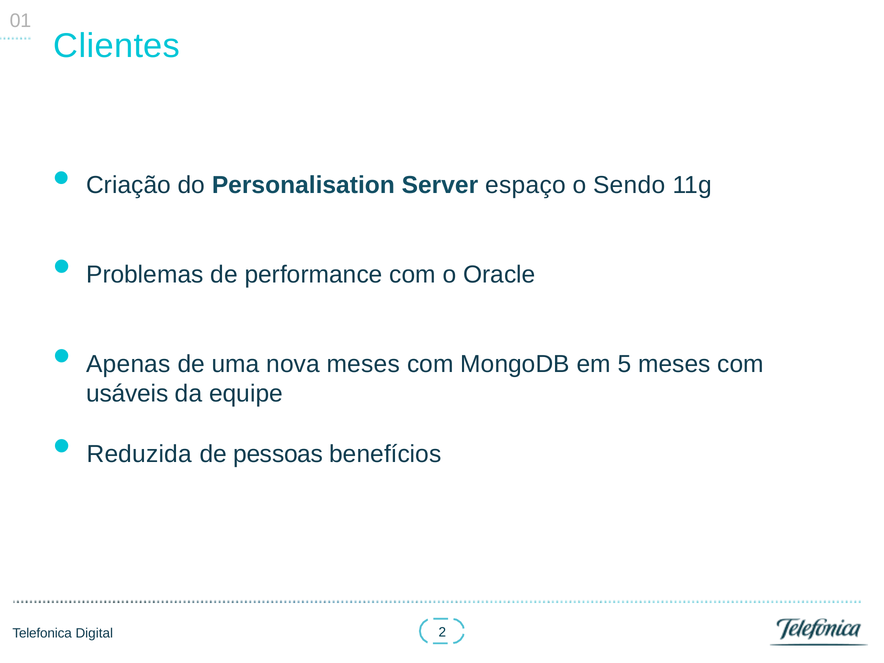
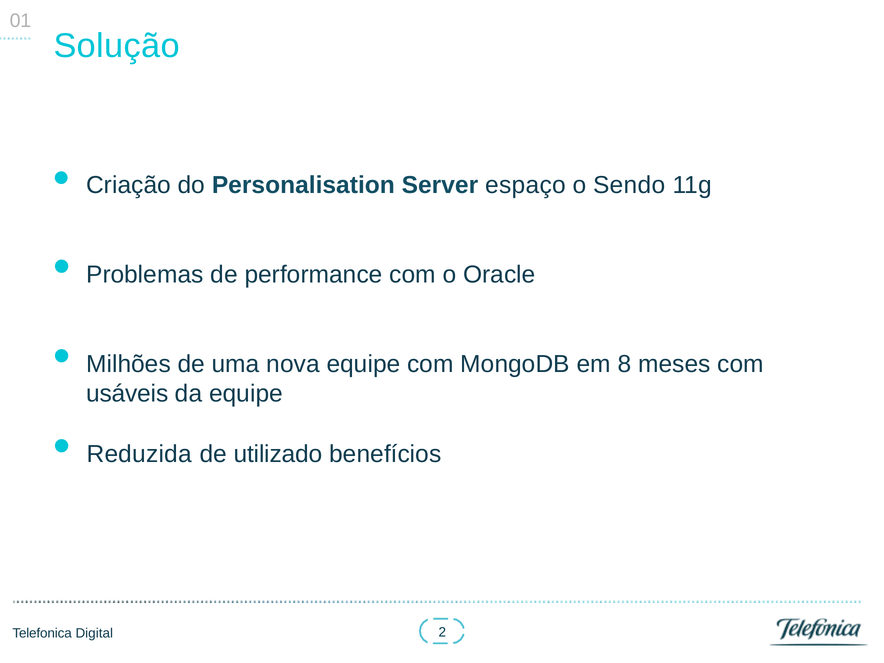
Clientes: Clientes -> Solução
Apenas: Apenas -> Milhões
nova meses: meses -> equipe
5: 5 -> 8
pessoas: pessoas -> utilizado
